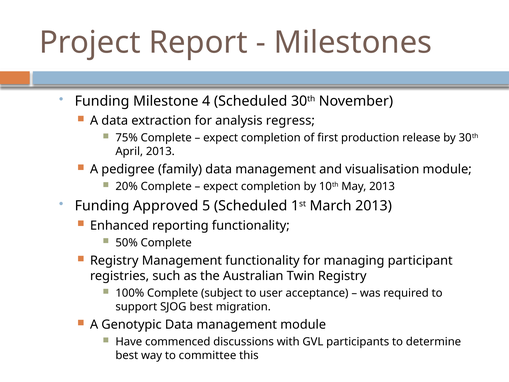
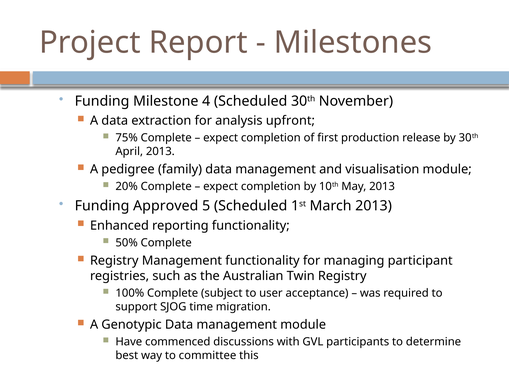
regress: regress -> upfront
SJOG best: best -> time
